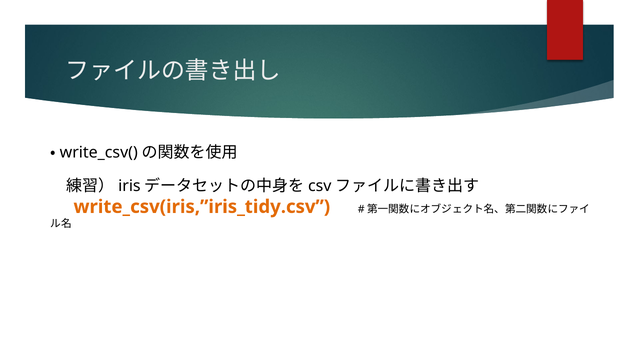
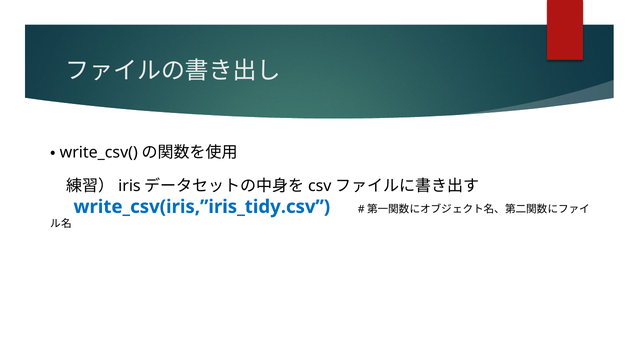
write_csv(iris,”iris_tidy.csv colour: orange -> blue
